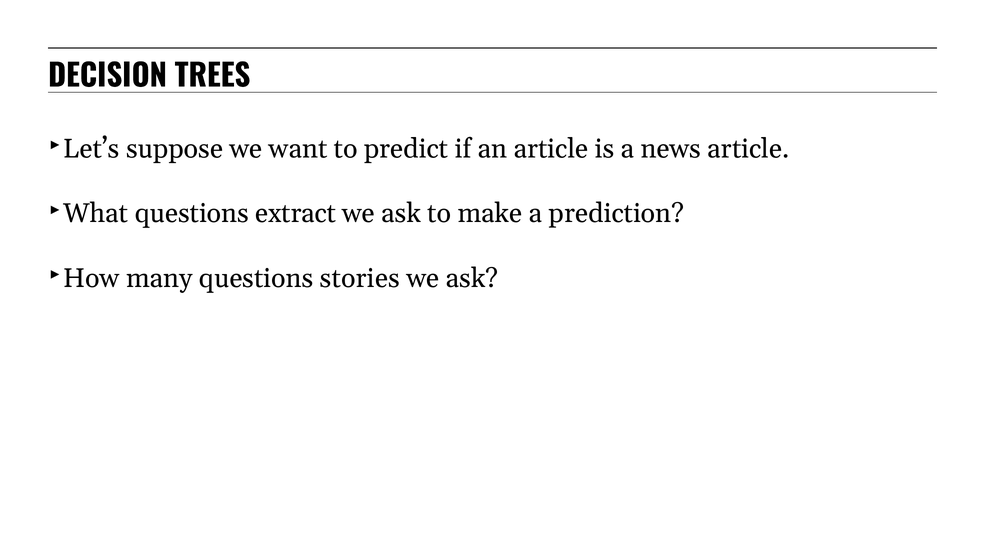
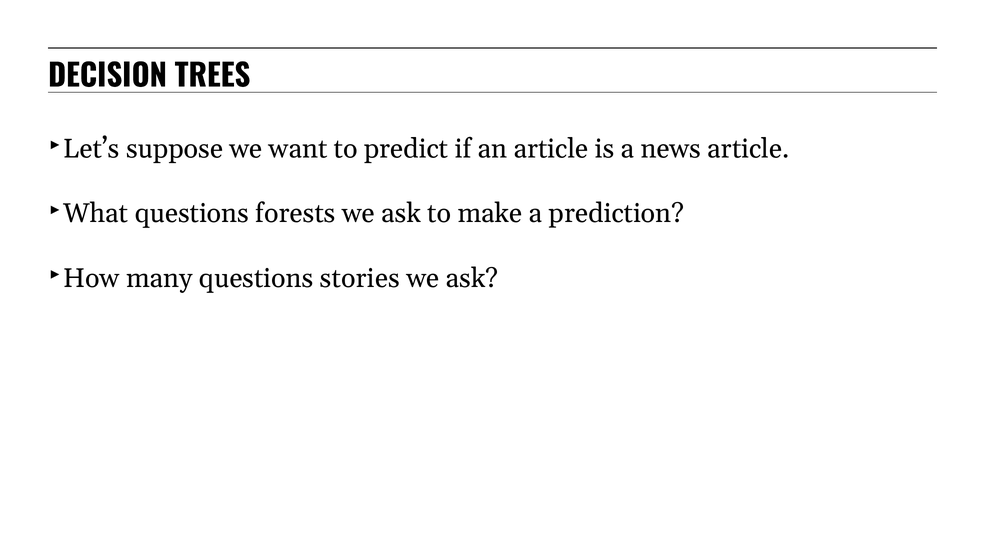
extract: extract -> forests
